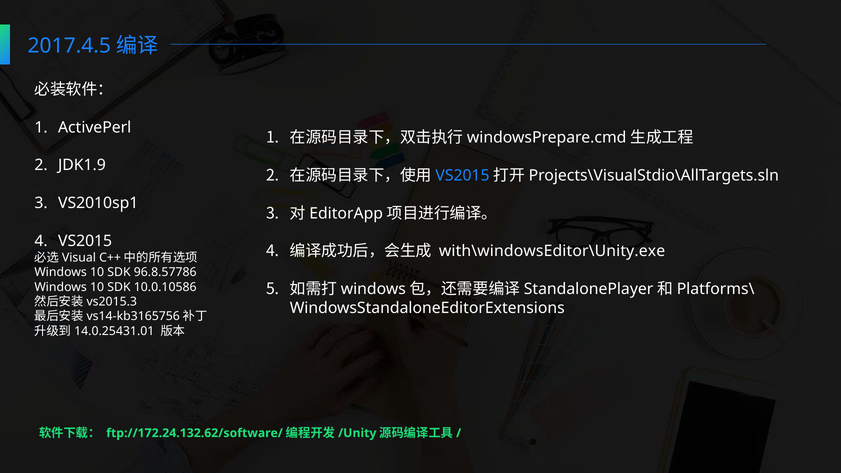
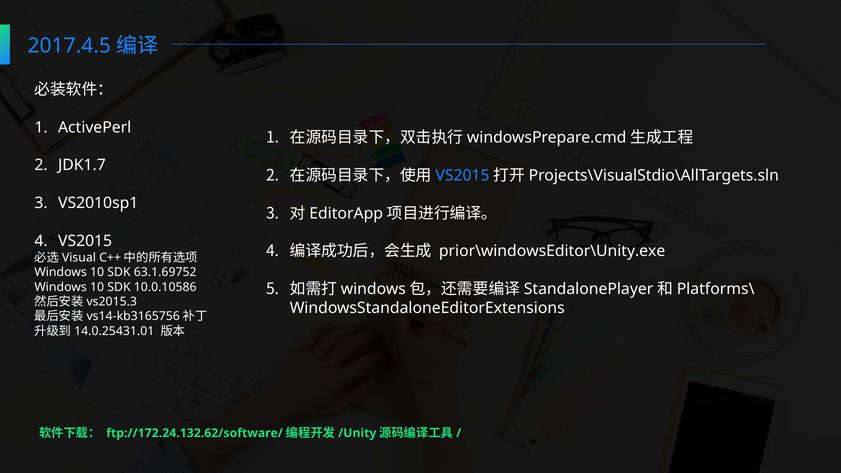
JDK1.9: JDK1.9 -> JDK1.7
with\windowsEditor\Unity.exe: with\windowsEditor\Unity.exe -> prior\windowsEditor\Unity.exe
96.8.57786: 96.8.57786 -> 63.1.69752
